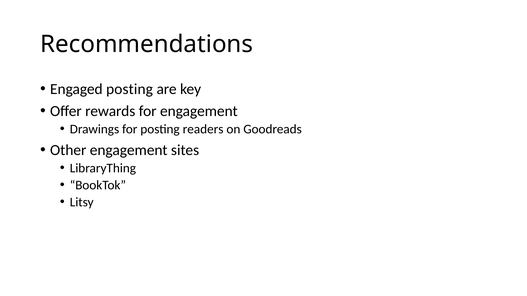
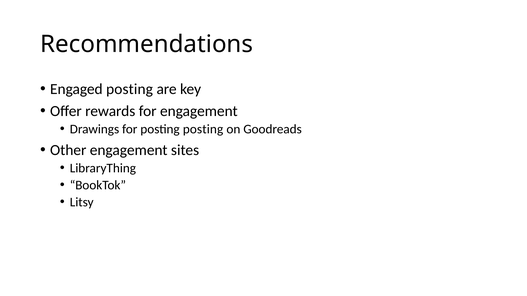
posting readers: readers -> posting
